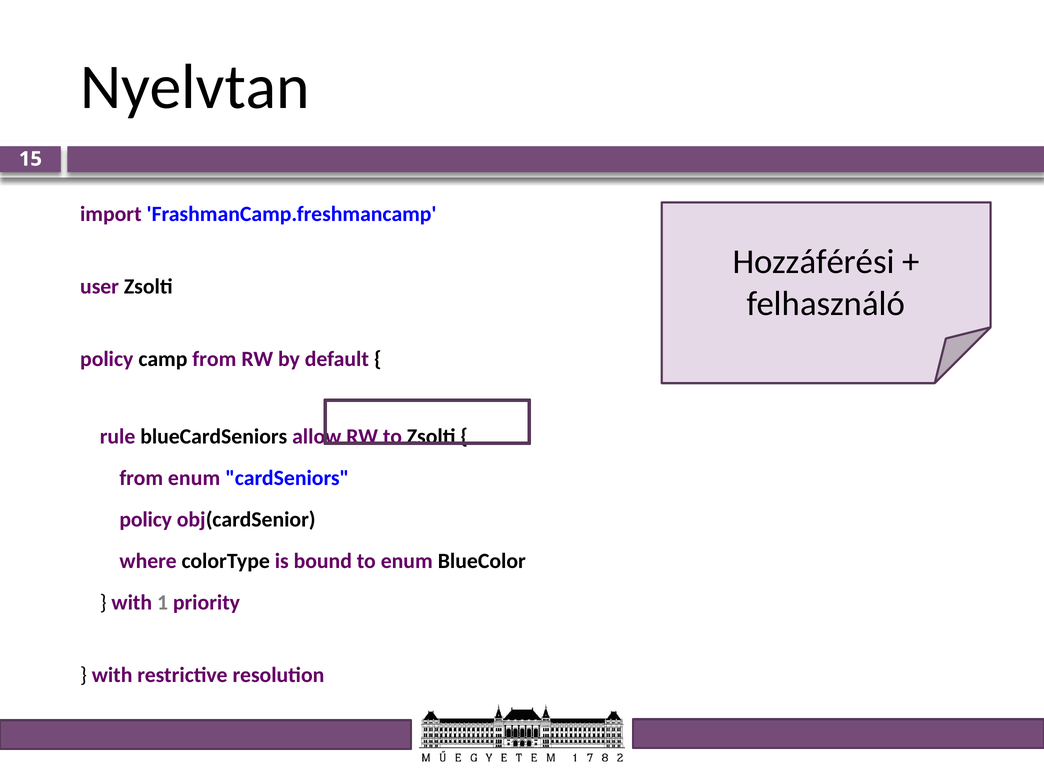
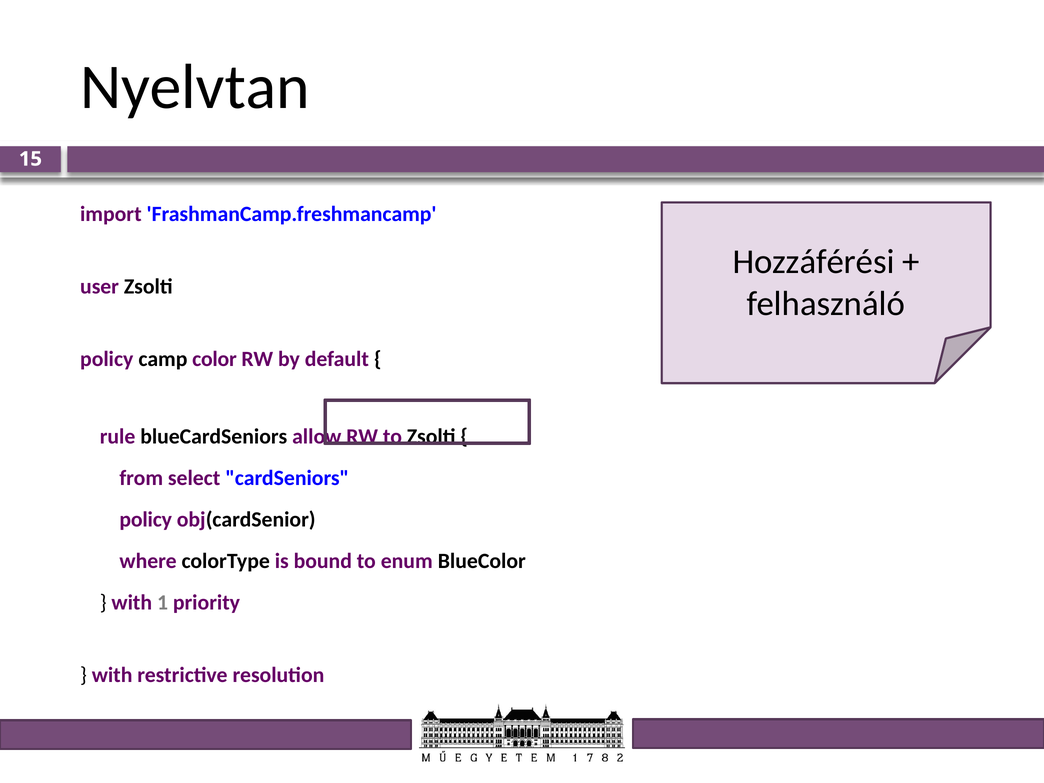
camp from: from -> color
from enum: enum -> select
